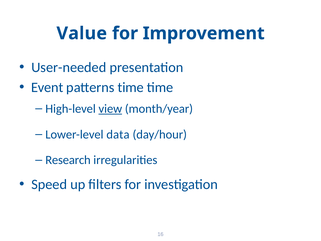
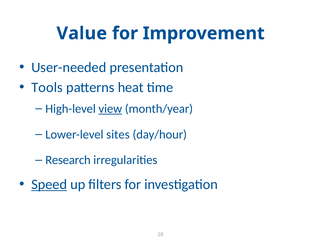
Event: Event -> Tools
patterns time: time -> heat
data: data -> sites
Speed underline: none -> present
